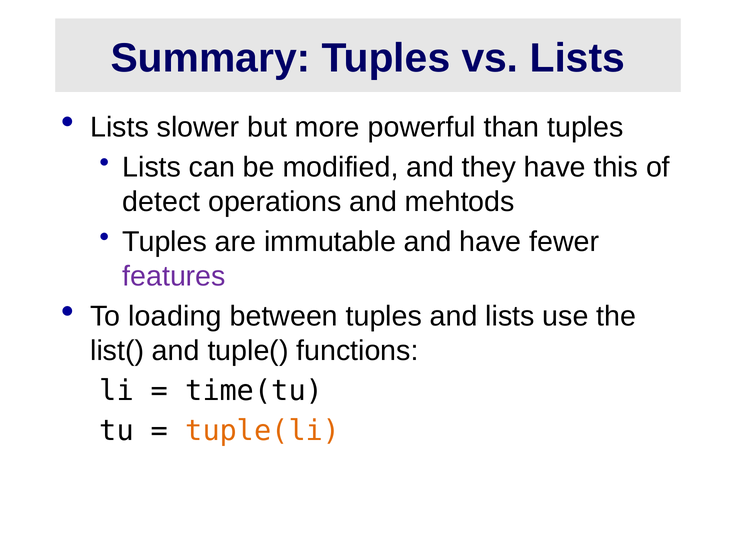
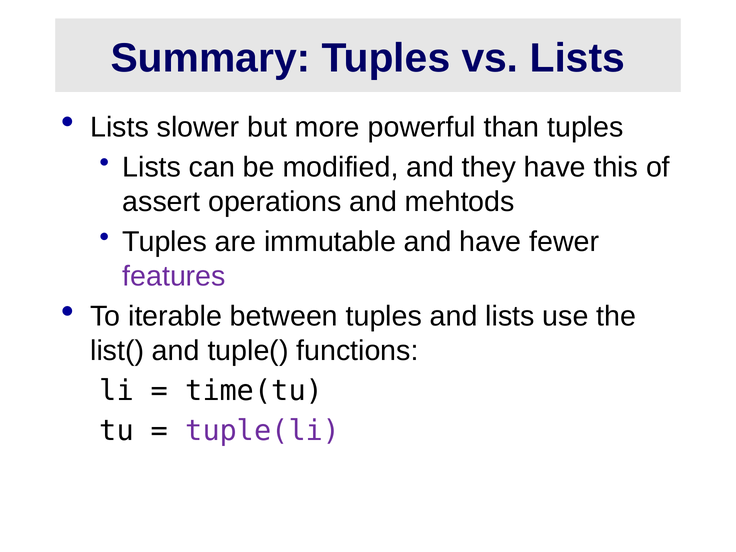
detect: detect -> assert
loading: loading -> iterable
tuple(li colour: orange -> purple
